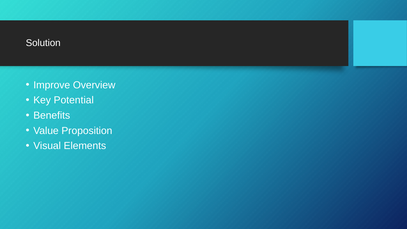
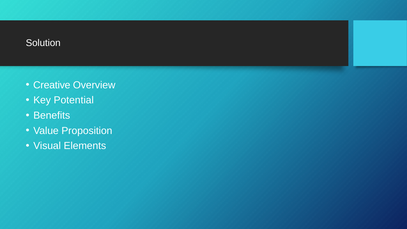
Improve: Improve -> Creative
